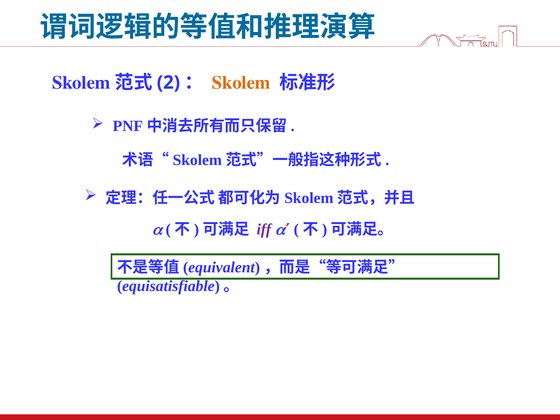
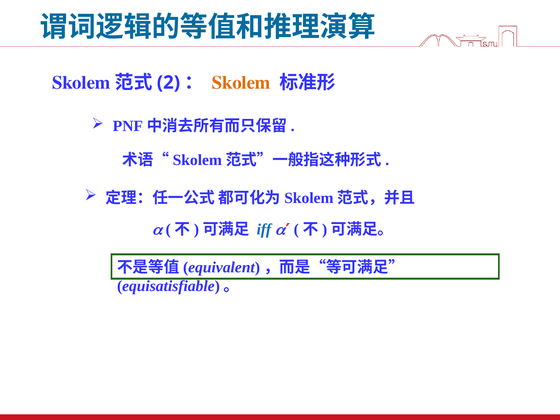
iff colour: purple -> blue
